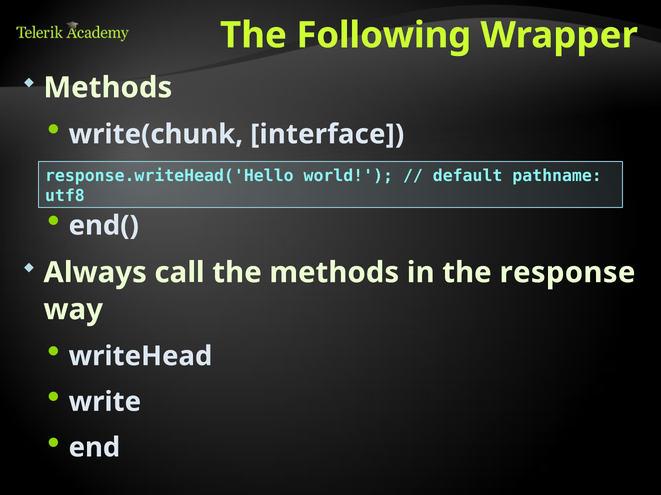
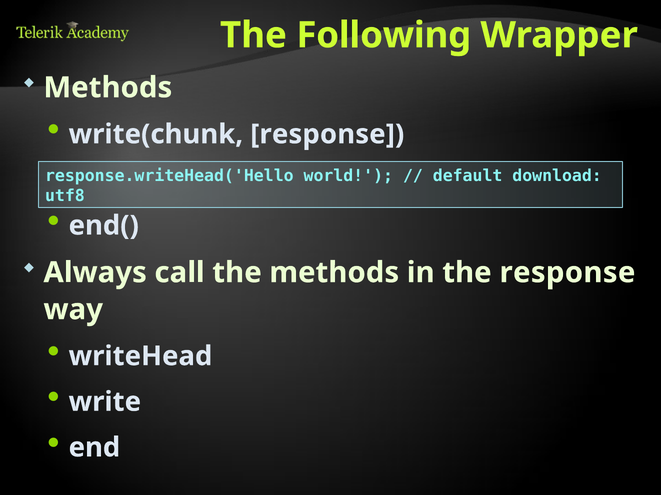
write(chunk interface: interface -> response
pathname: pathname -> download
